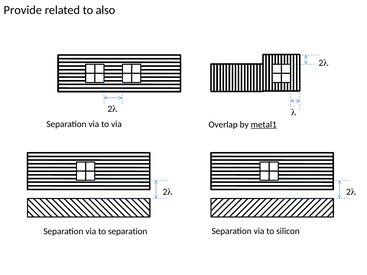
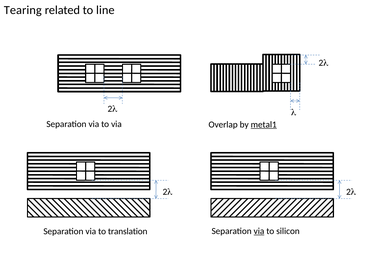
Provide: Provide -> Tearing
also: also -> line
via at (259, 231) underline: none -> present
to separation: separation -> translation
